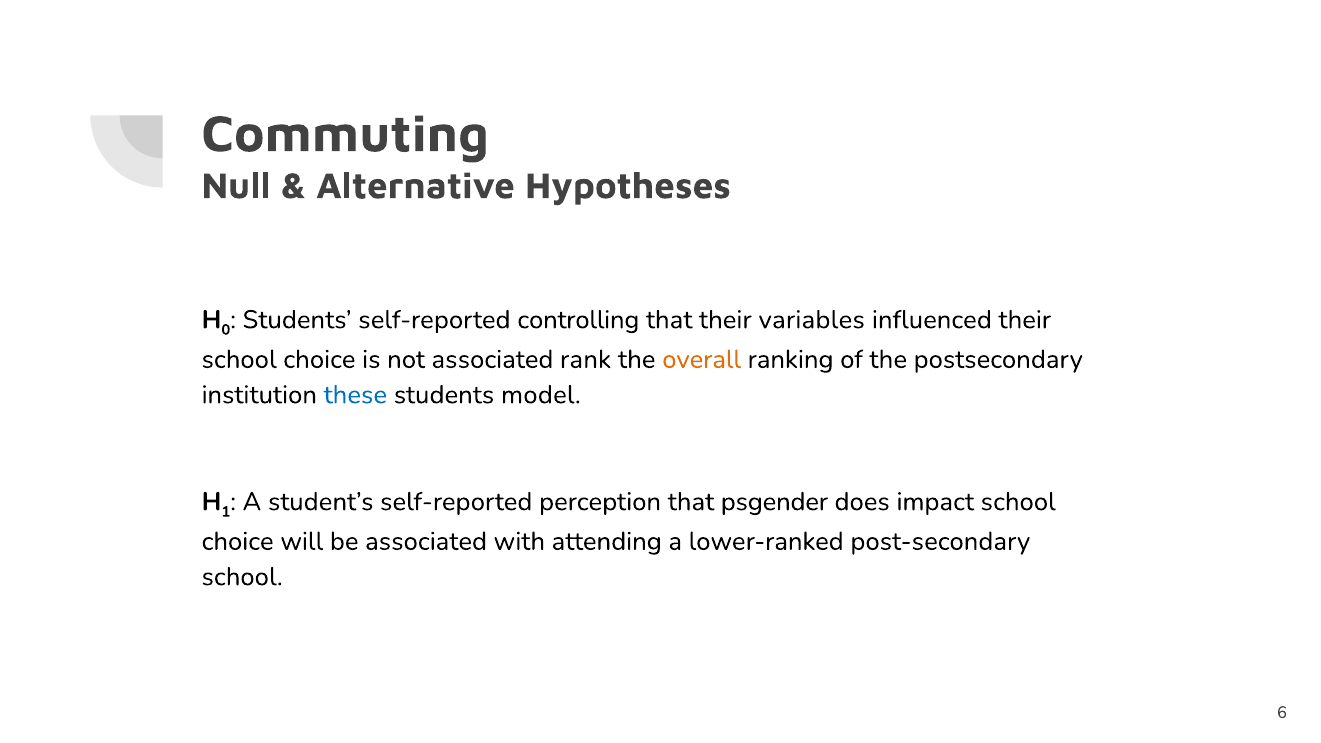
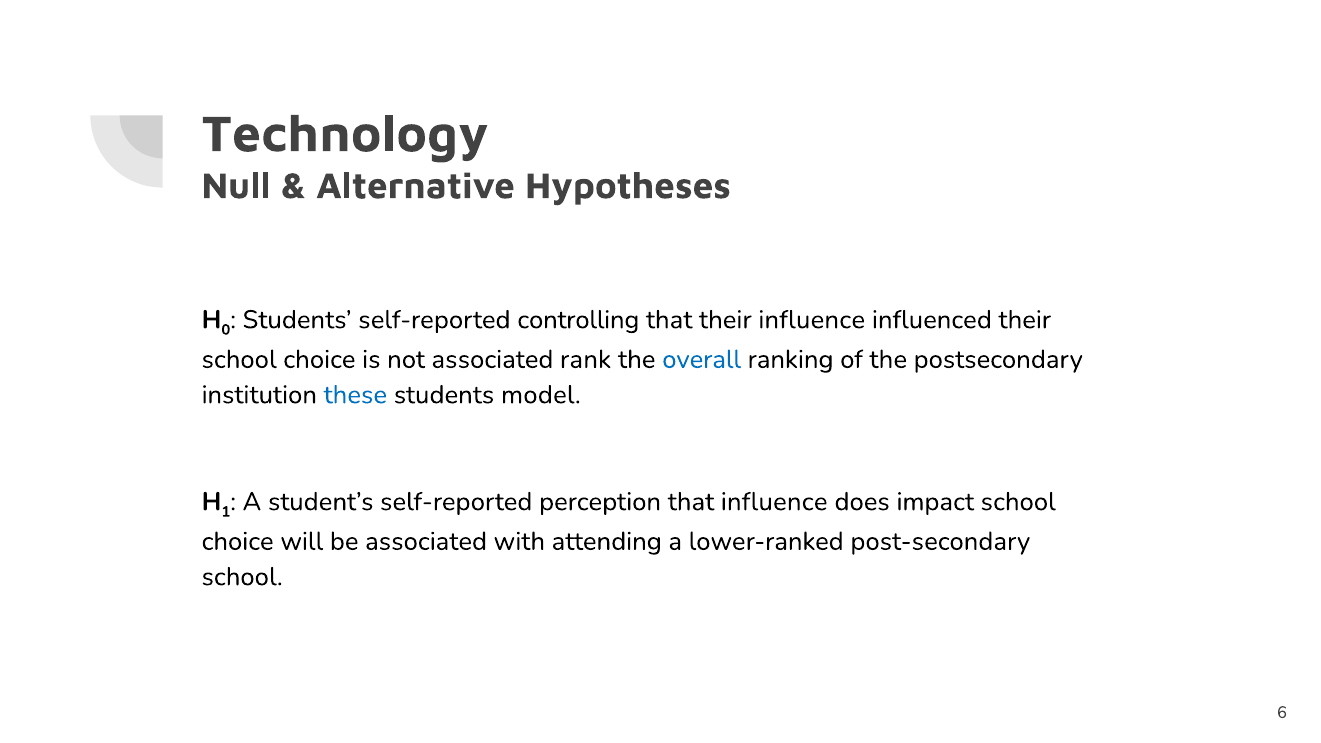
Commuting: Commuting -> Technology
their variables: variables -> influence
overall colour: orange -> blue
that psgender: psgender -> influence
